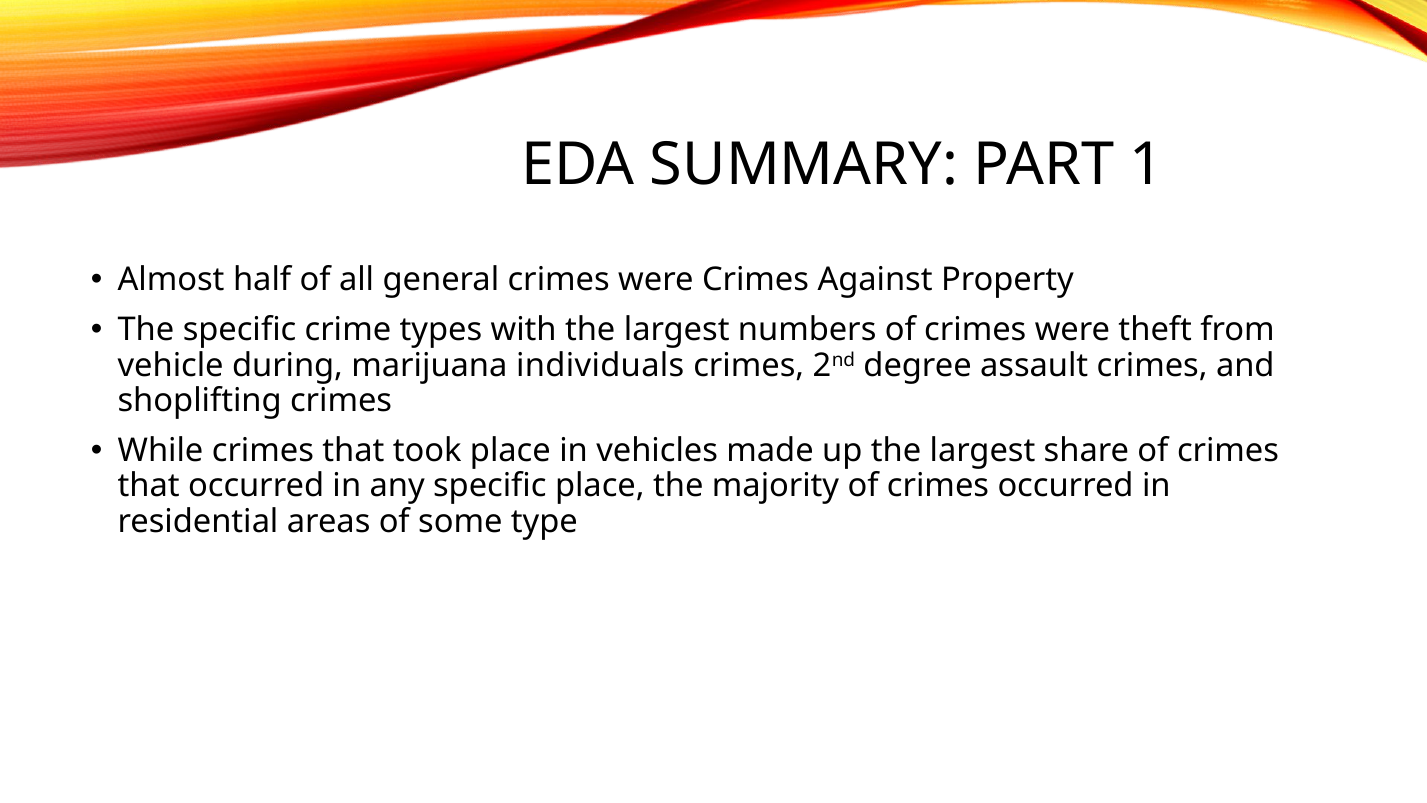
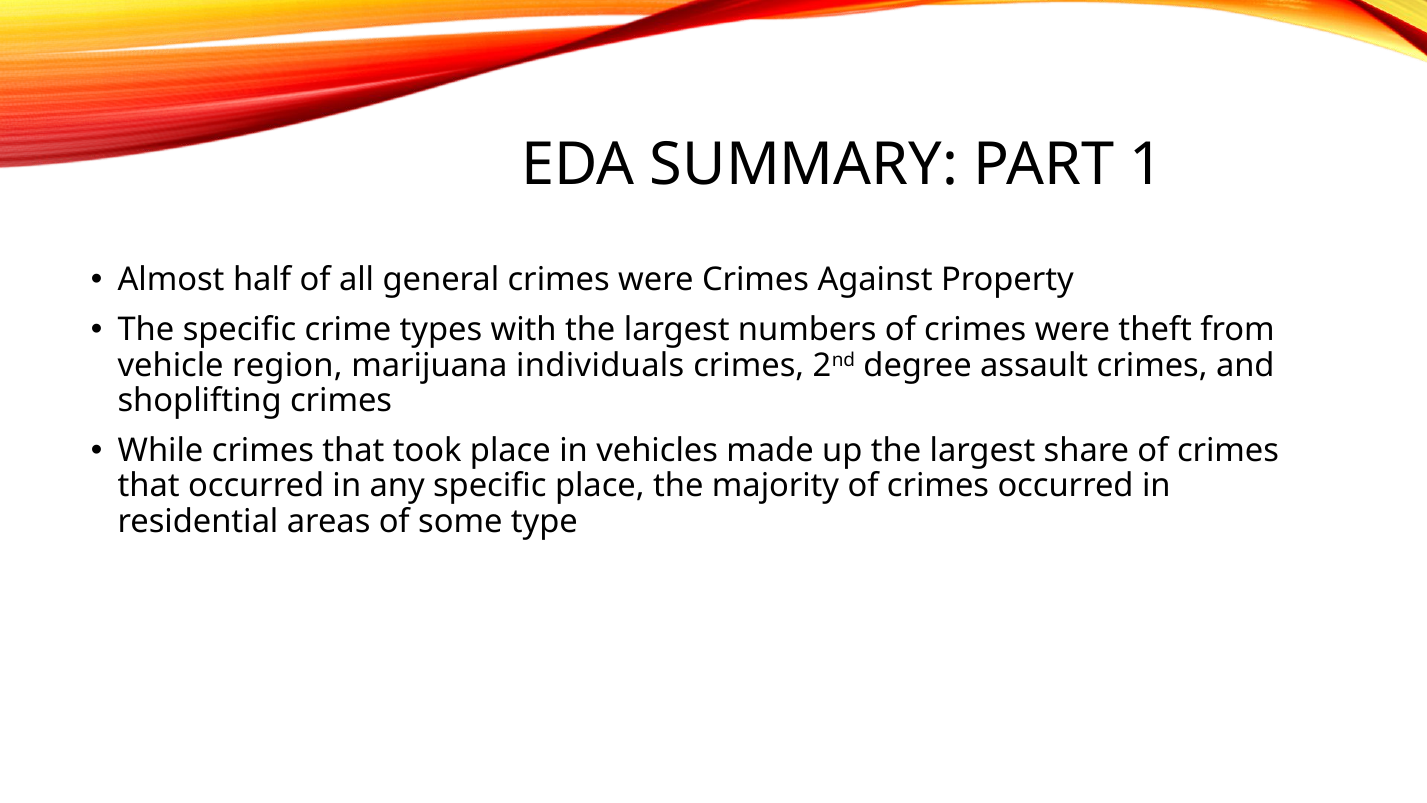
during: during -> region
